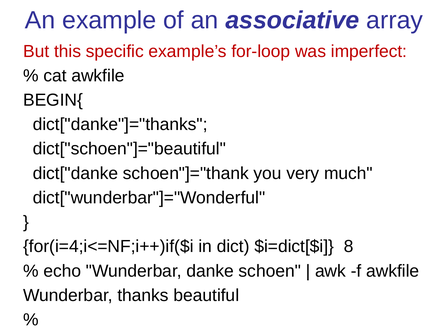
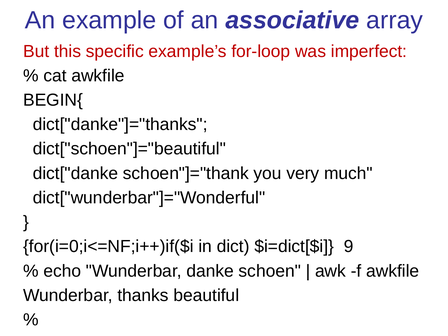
for(i=4;i<=NF;i++)if($i: for(i=4;i<=NF;i++)if($i -> for(i=0;i<=NF;i++)if($i
8: 8 -> 9
